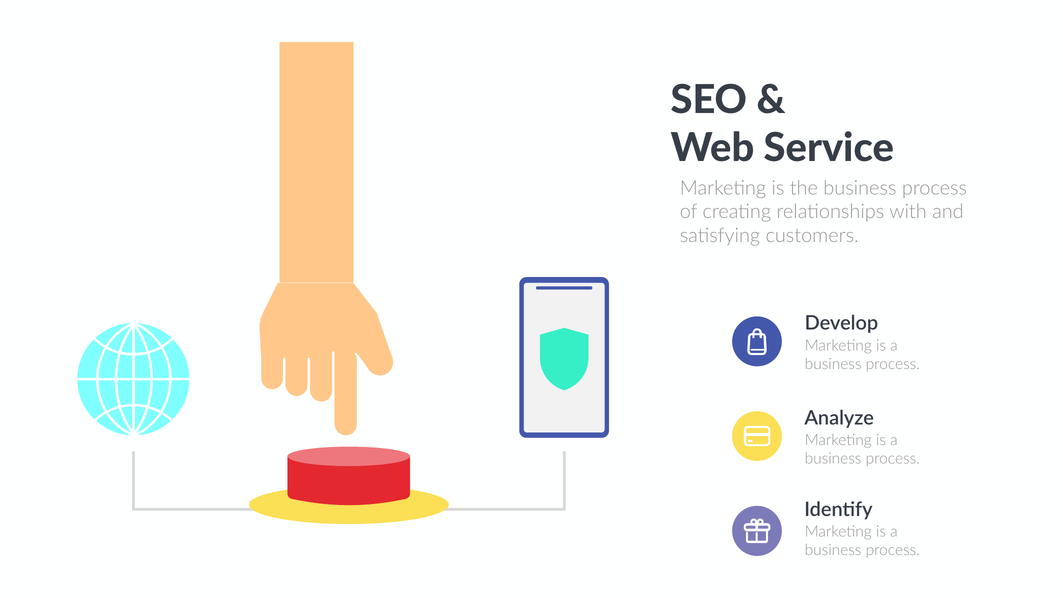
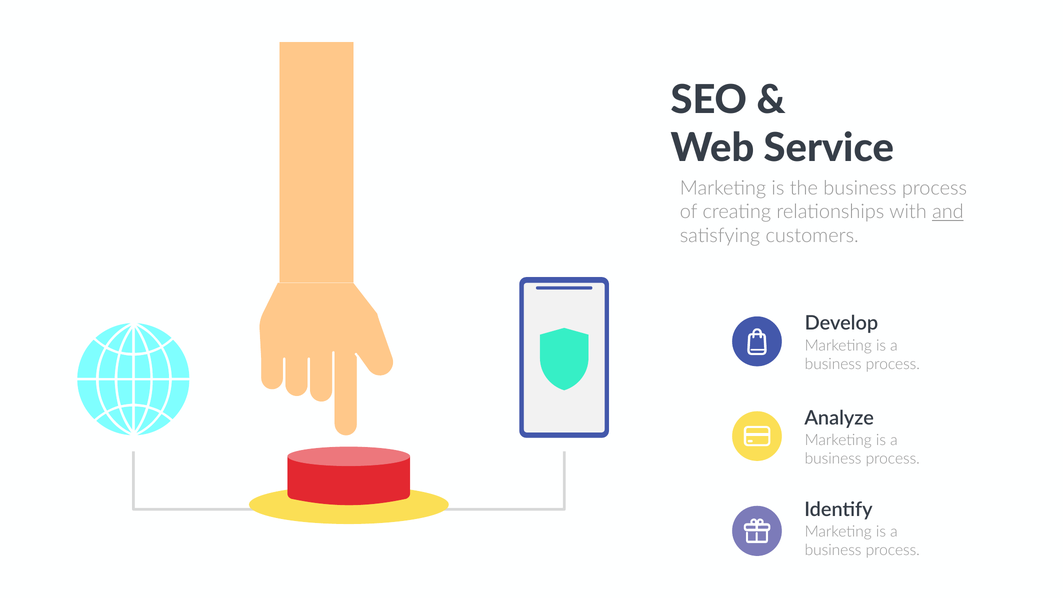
and underline: none -> present
